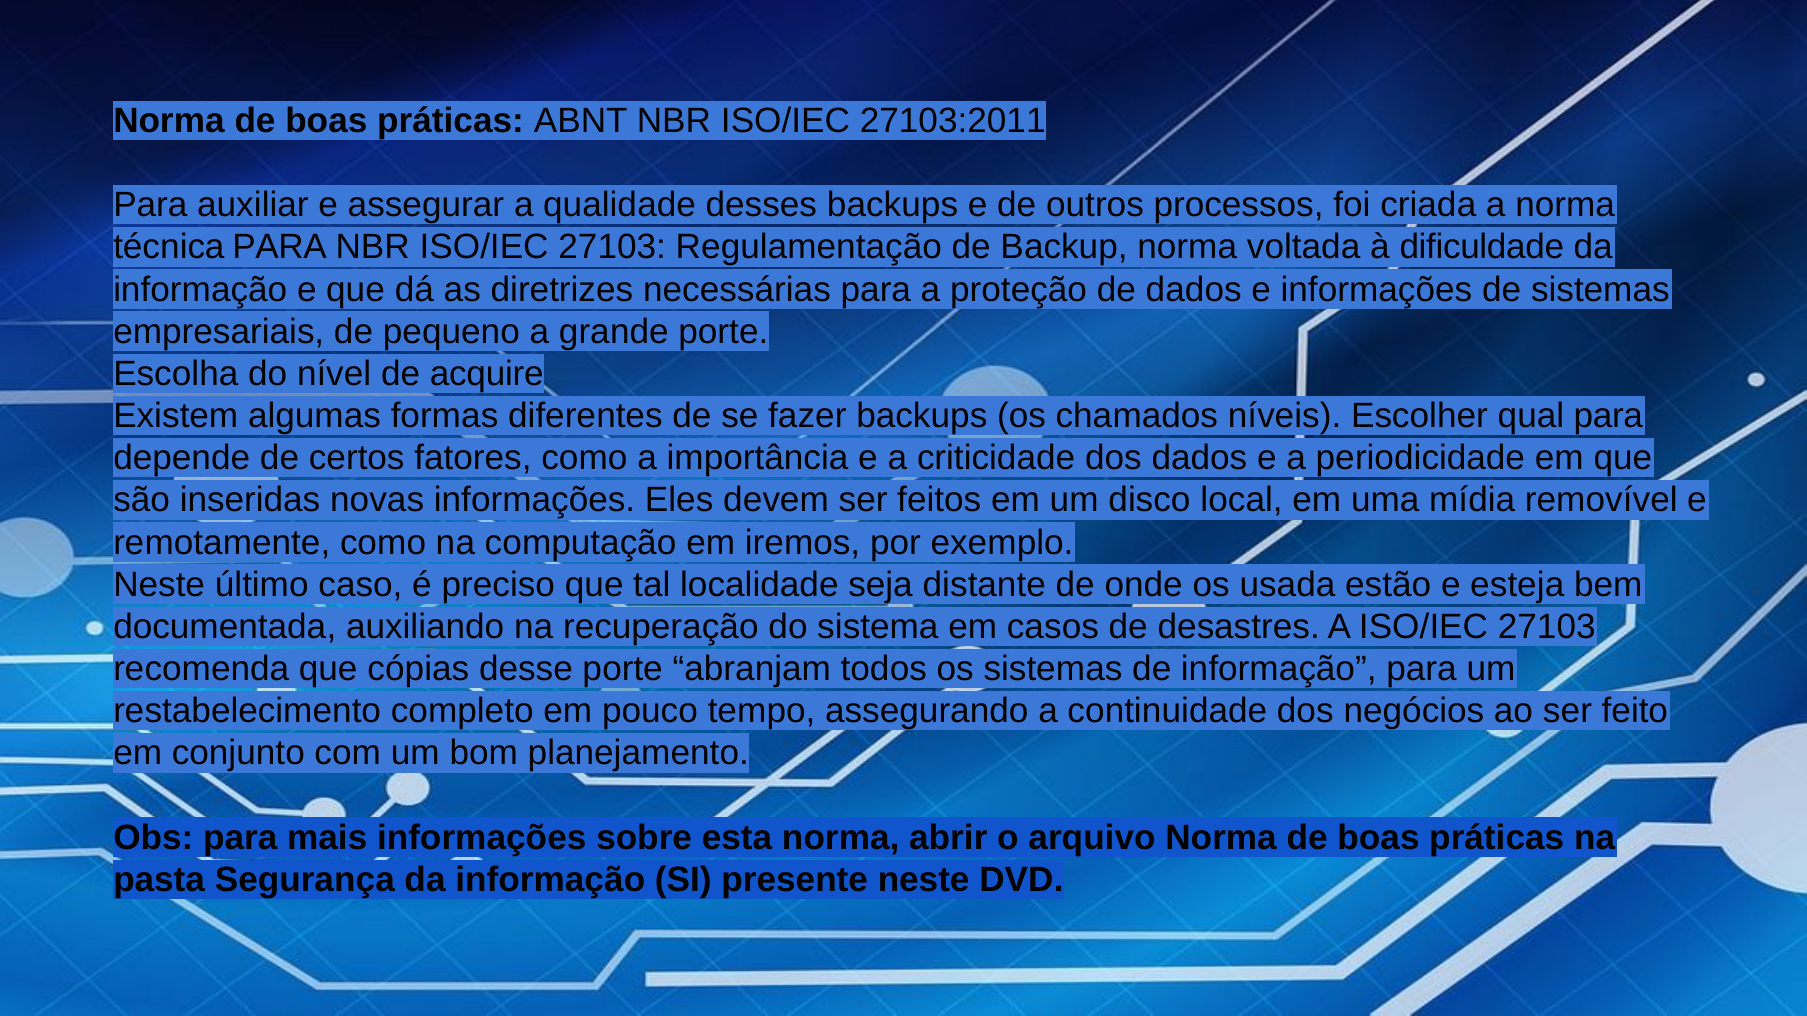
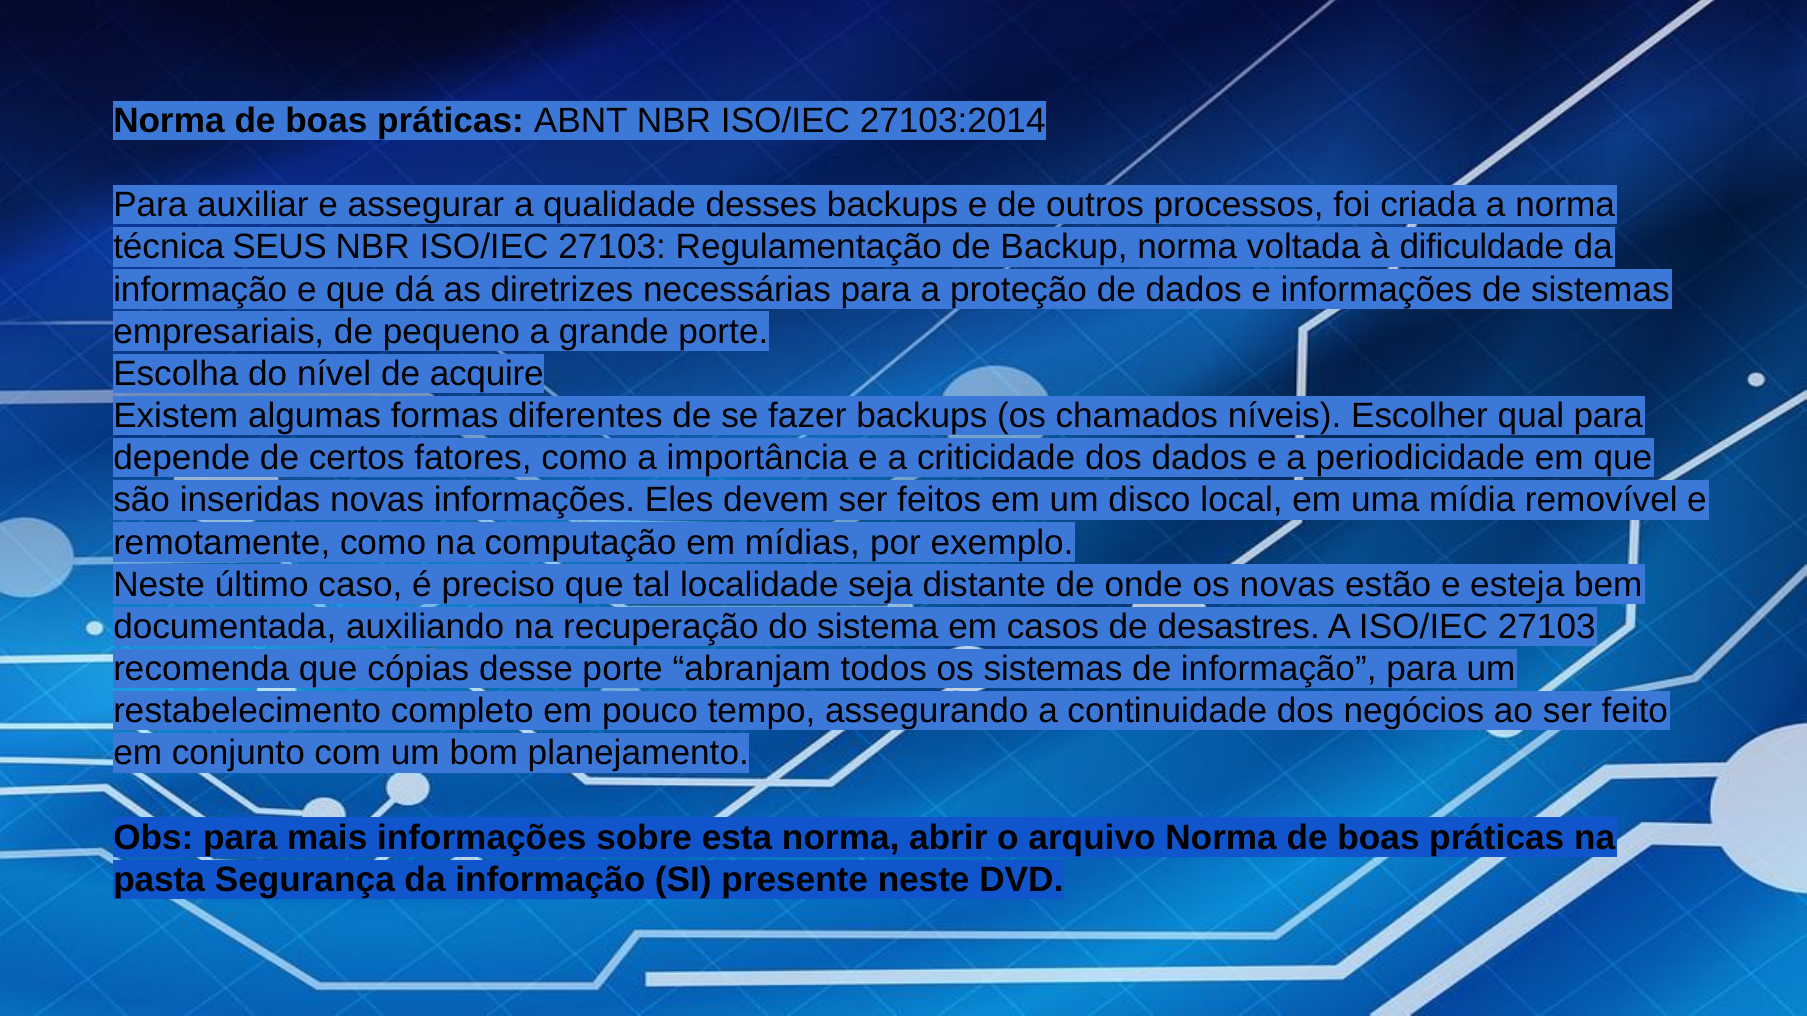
27103:2011: 27103:2011 -> 27103:2014
técnica PARA: PARA -> SEUS
iremos: iremos -> mídias
os usada: usada -> novas
